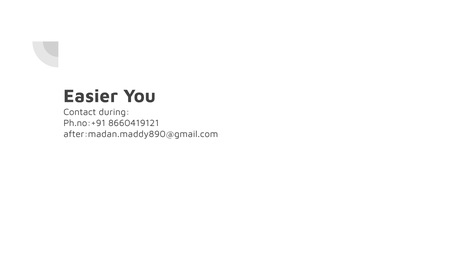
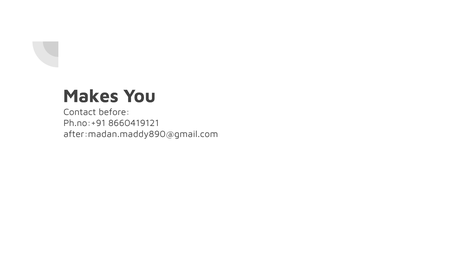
Easier: Easier -> Makes
during: during -> before
